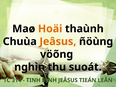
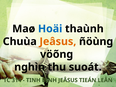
Hoäi colour: orange -> blue
